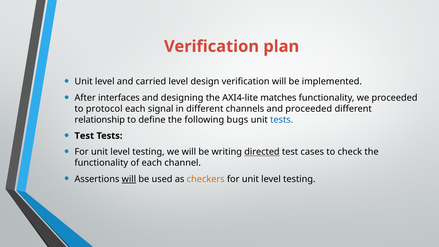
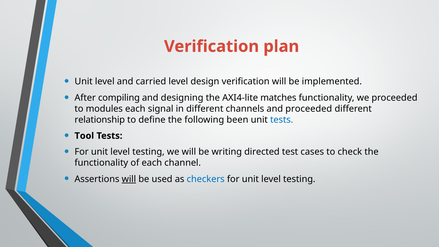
interfaces: interfaces -> compiling
protocol: protocol -> modules
bugs: bugs -> been
Test at (84, 136): Test -> Tool
directed underline: present -> none
checkers colour: orange -> blue
